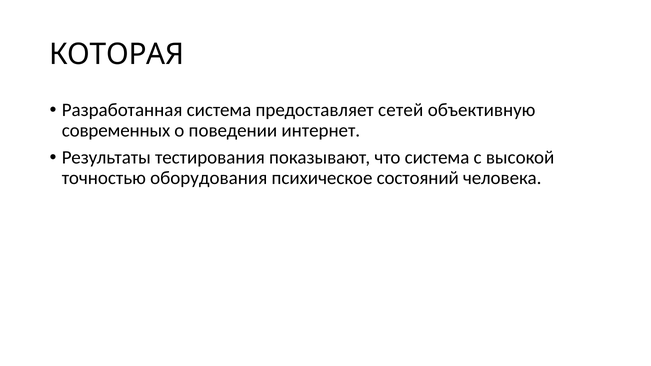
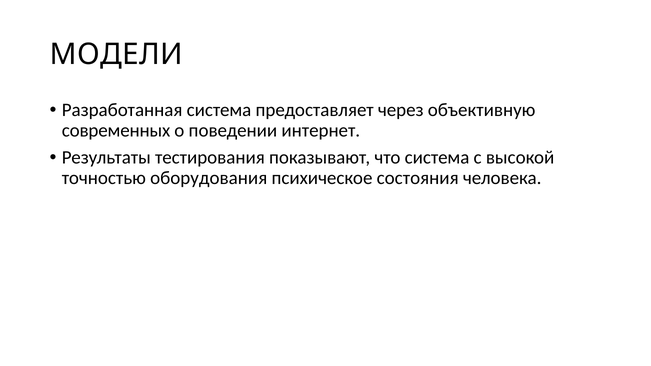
КОТОРАЯ: КОТОРАЯ -> МОДЕЛИ
сетей: сетей -> через
состояний: состояний -> состояния
